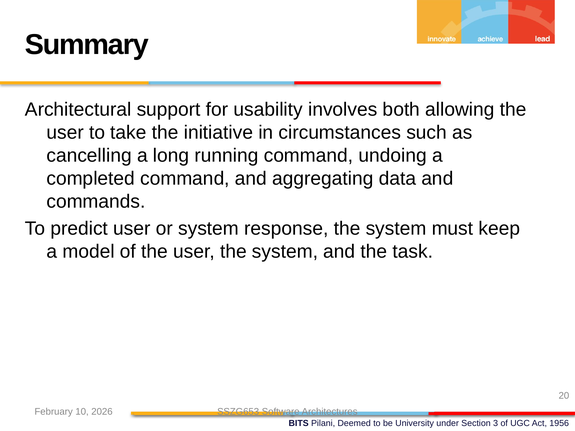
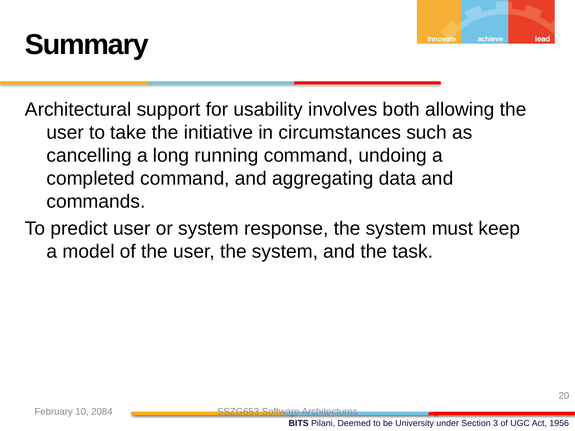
2026: 2026 -> 2084
